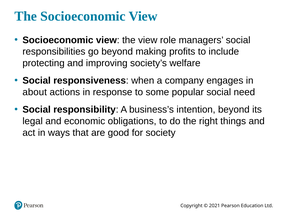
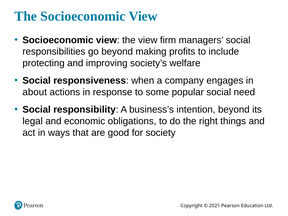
role: role -> firm
